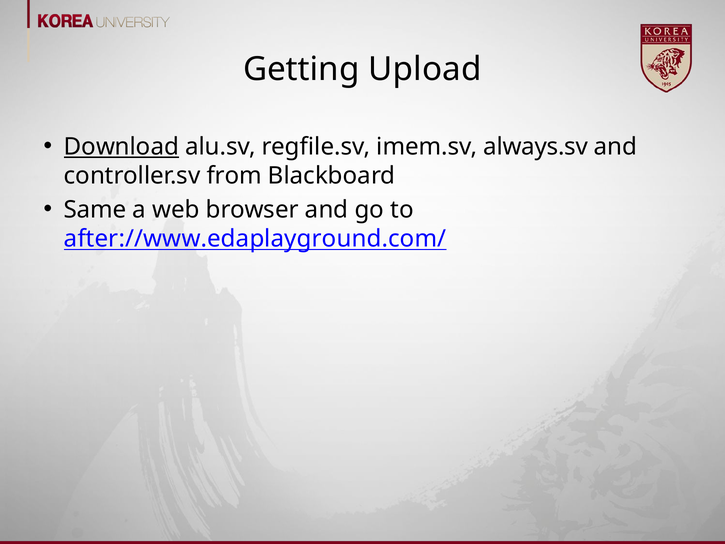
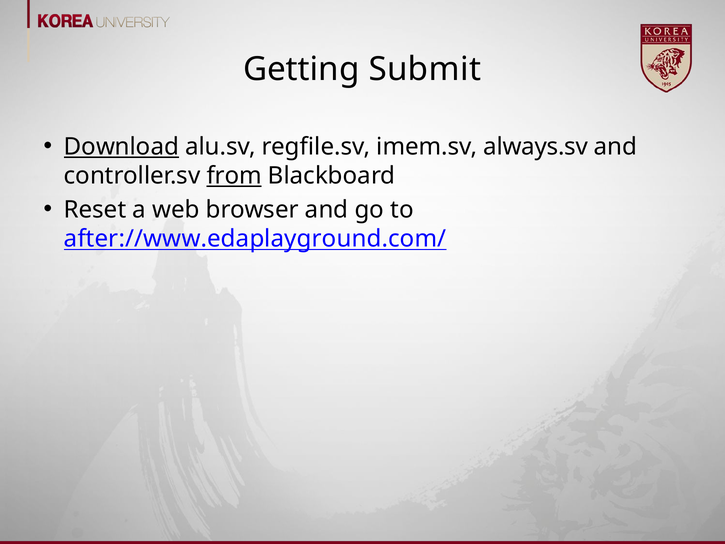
Upload: Upload -> Submit
from underline: none -> present
Same: Same -> Reset
